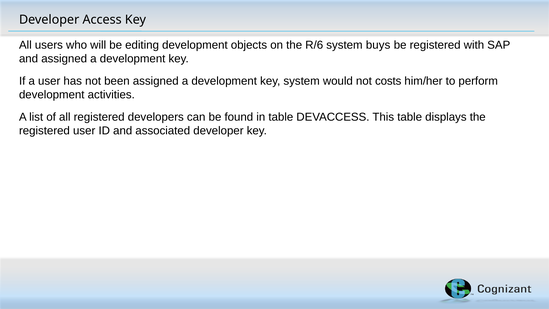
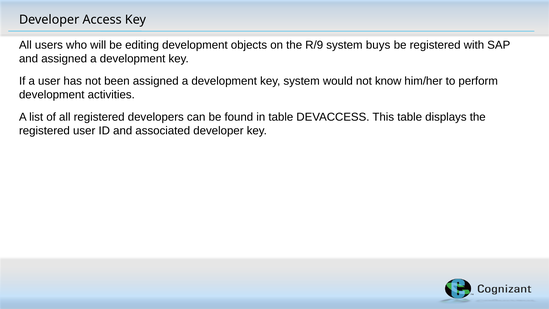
R/6: R/6 -> R/9
costs: costs -> know
